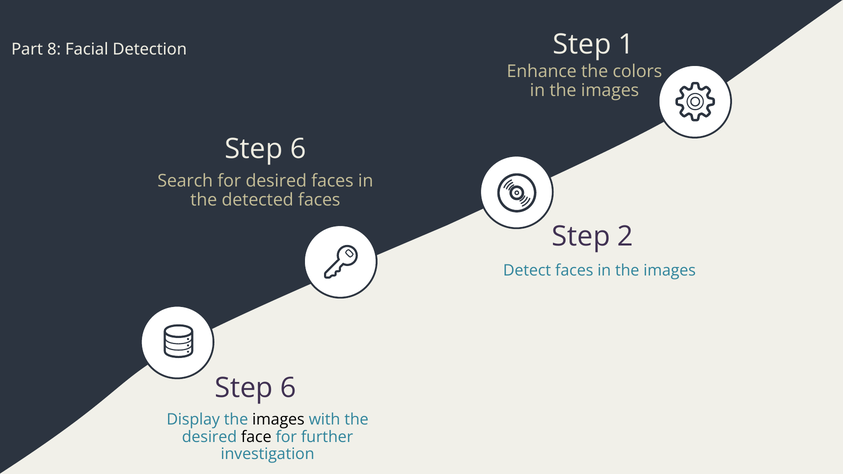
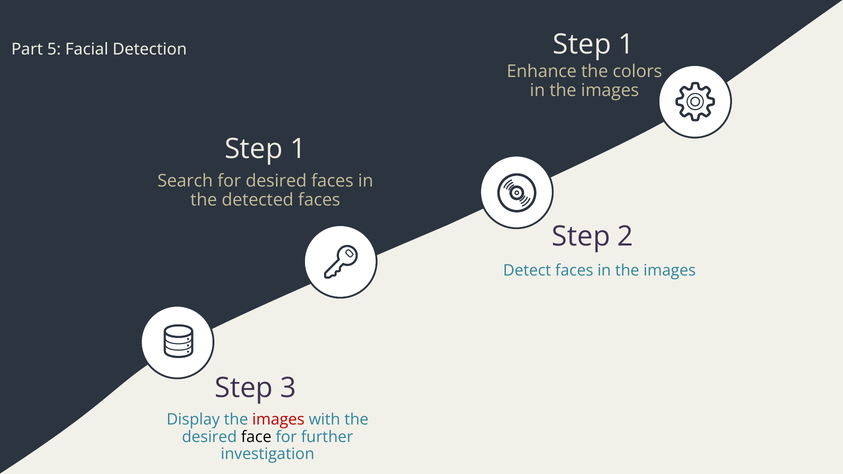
8: 8 -> 5
6 at (298, 149): 6 -> 1
6 at (288, 388): 6 -> 3
images at (278, 420) colour: black -> red
